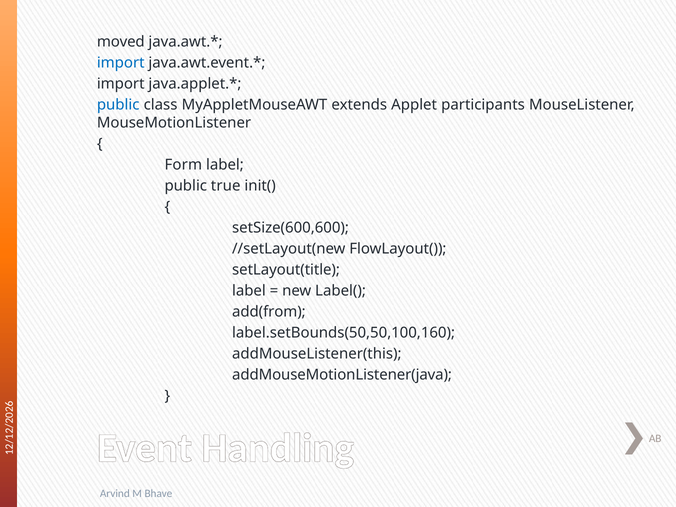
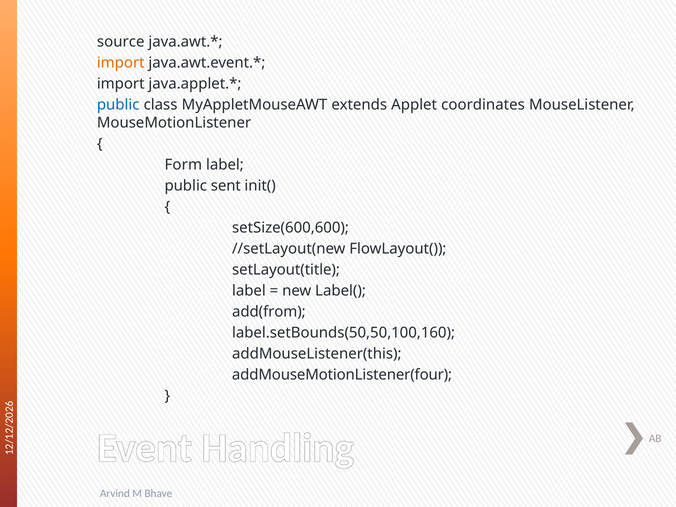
moved: moved -> source
import at (121, 63) colour: blue -> orange
participants: participants -> coordinates
true: true -> sent
addMouseMotionListener(java: addMouseMotionListener(java -> addMouseMotionListener(four
